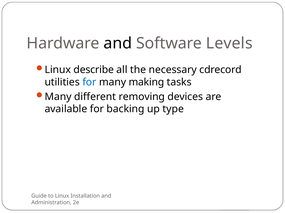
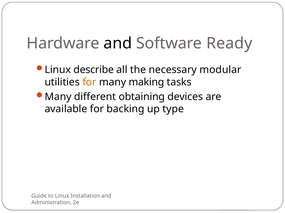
Levels: Levels -> Ready
cdrecord: cdrecord -> modular
for at (89, 82) colour: blue -> orange
removing: removing -> obtaining
